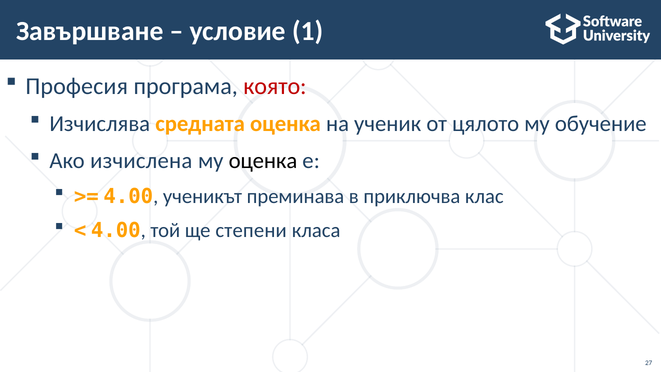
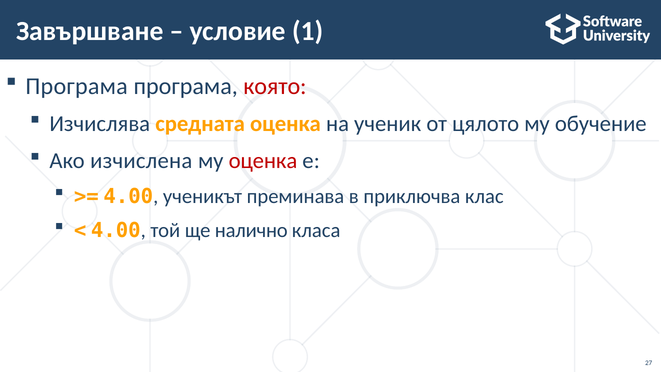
Професия at (77, 86): Професия -> Програма
оценка at (263, 161) colour: black -> red
степени: степени -> налично
